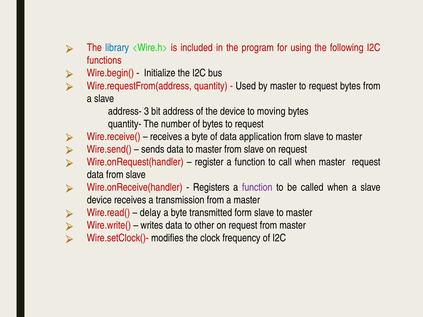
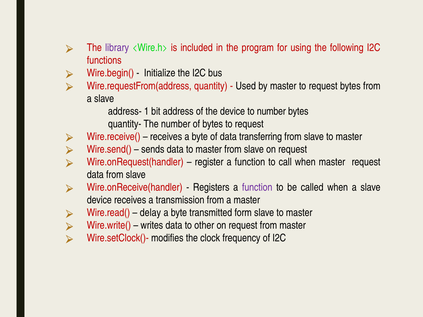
library colour: blue -> purple
3: 3 -> 1
to moving: moving -> number
application: application -> transferring
